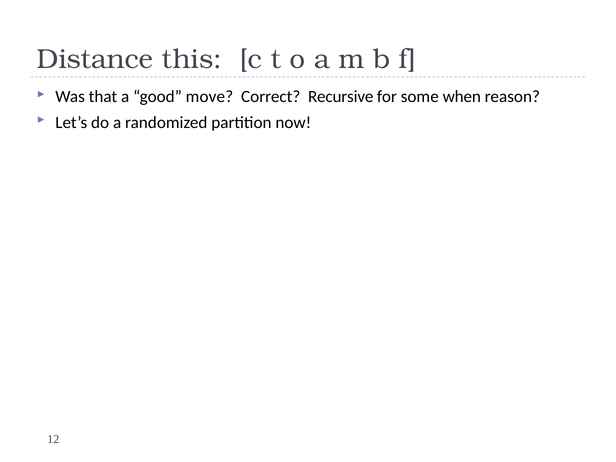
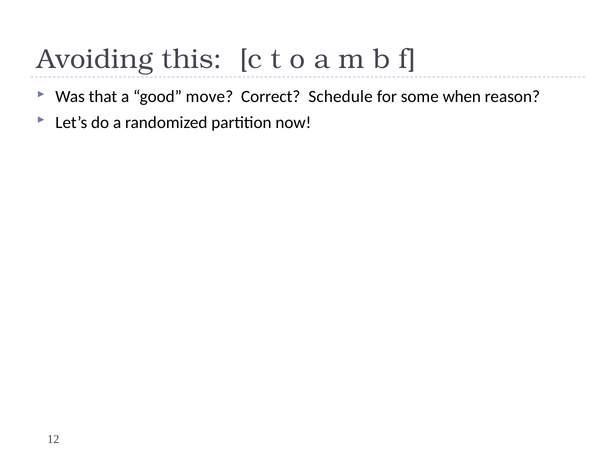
Distance: Distance -> Avoiding
Recursive: Recursive -> Schedule
